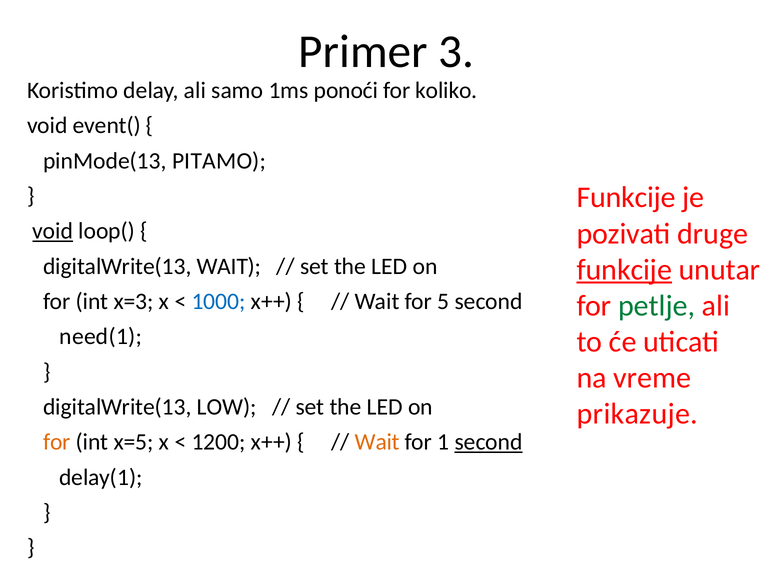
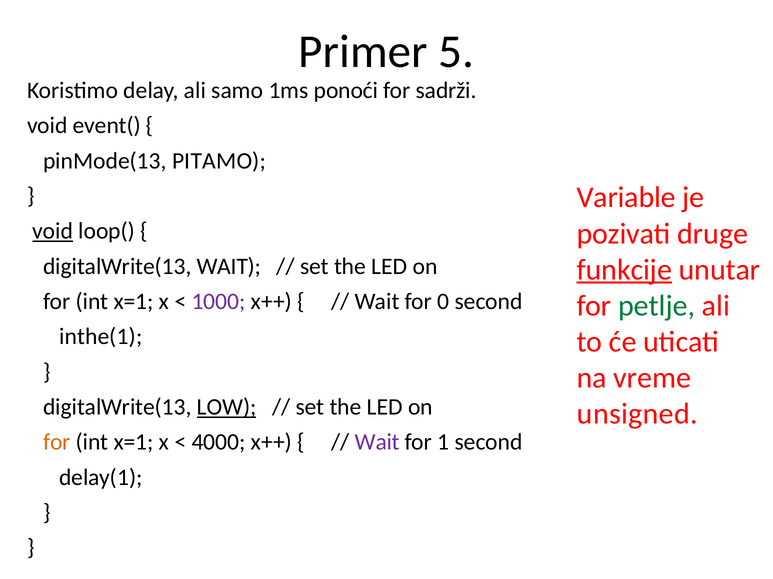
3: 3 -> 5
koliko: koliko -> sadrži
Funkcije at (626, 198): Funkcije -> Variable
x=3 at (134, 302): x=3 -> x=1
1000 colour: blue -> purple
5: 5 -> 0
need(1: need(1 -> inthe(1
LOW underline: none -> present
prikazuje: prikazuje -> unsigned
x=5 at (134, 443): x=5 -> x=1
1200: 1200 -> 4000
Wait at (377, 443) colour: orange -> purple
second at (489, 443) underline: present -> none
